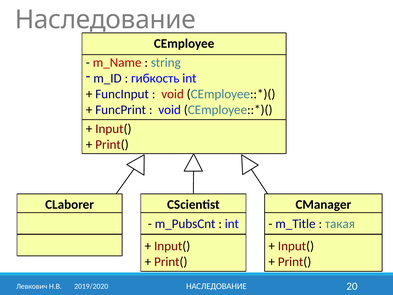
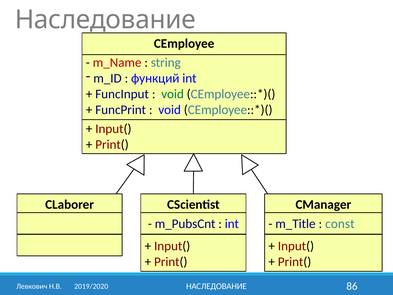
гибкость: гибкость -> функций
void at (173, 94) colour: red -> green
такая: такая -> const
20: 20 -> 86
